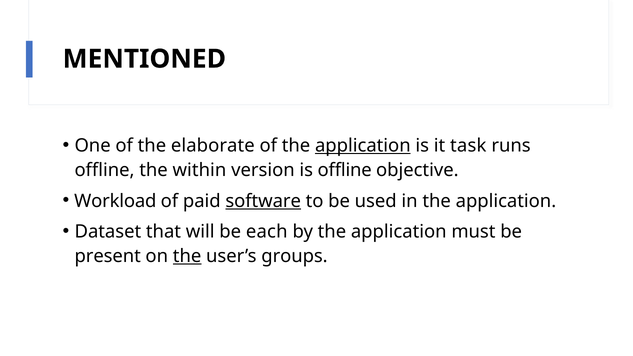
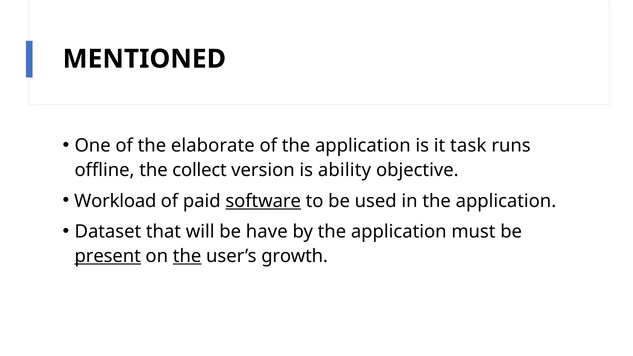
application at (363, 146) underline: present -> none
within: within -> collect
is offline: offline -> ability
each: each -> have
present underline: none -> present
groups: groups -> growth
